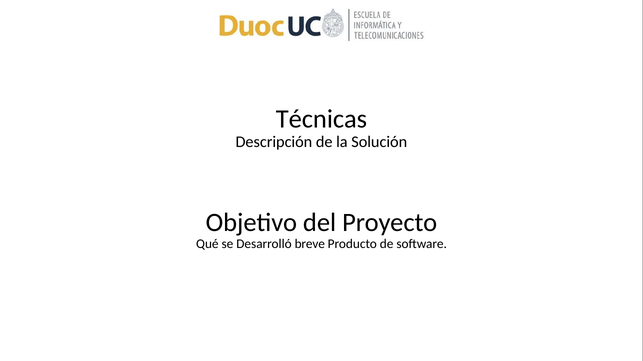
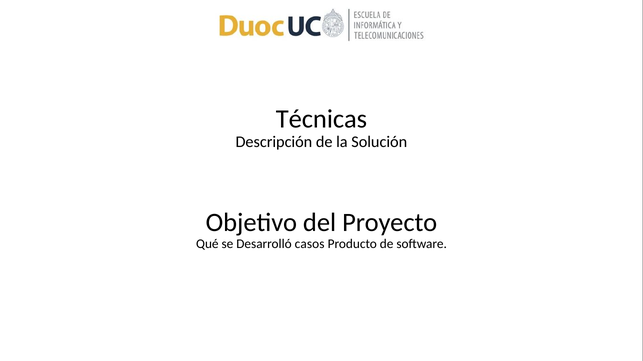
breve: breve -> casos
